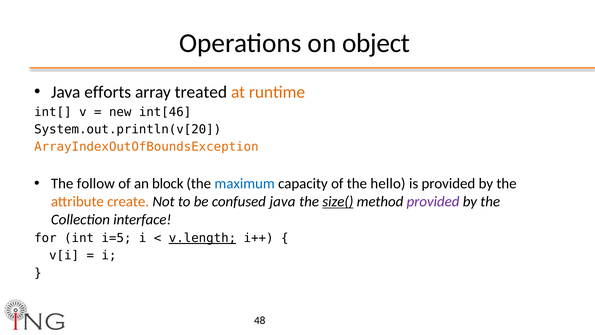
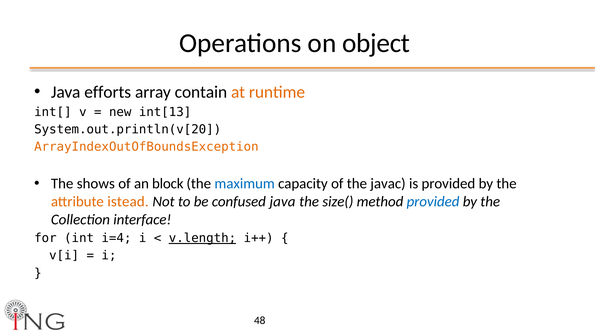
treated: treated -> contain
int[46: int[46 -> int[13
follow: follow -> shows
hello: hello -> javac
create: create -> istead
size( underline: present -> none
provided at (433, 201) colour: purple -> blue
i=5: i=5 -> i=4
